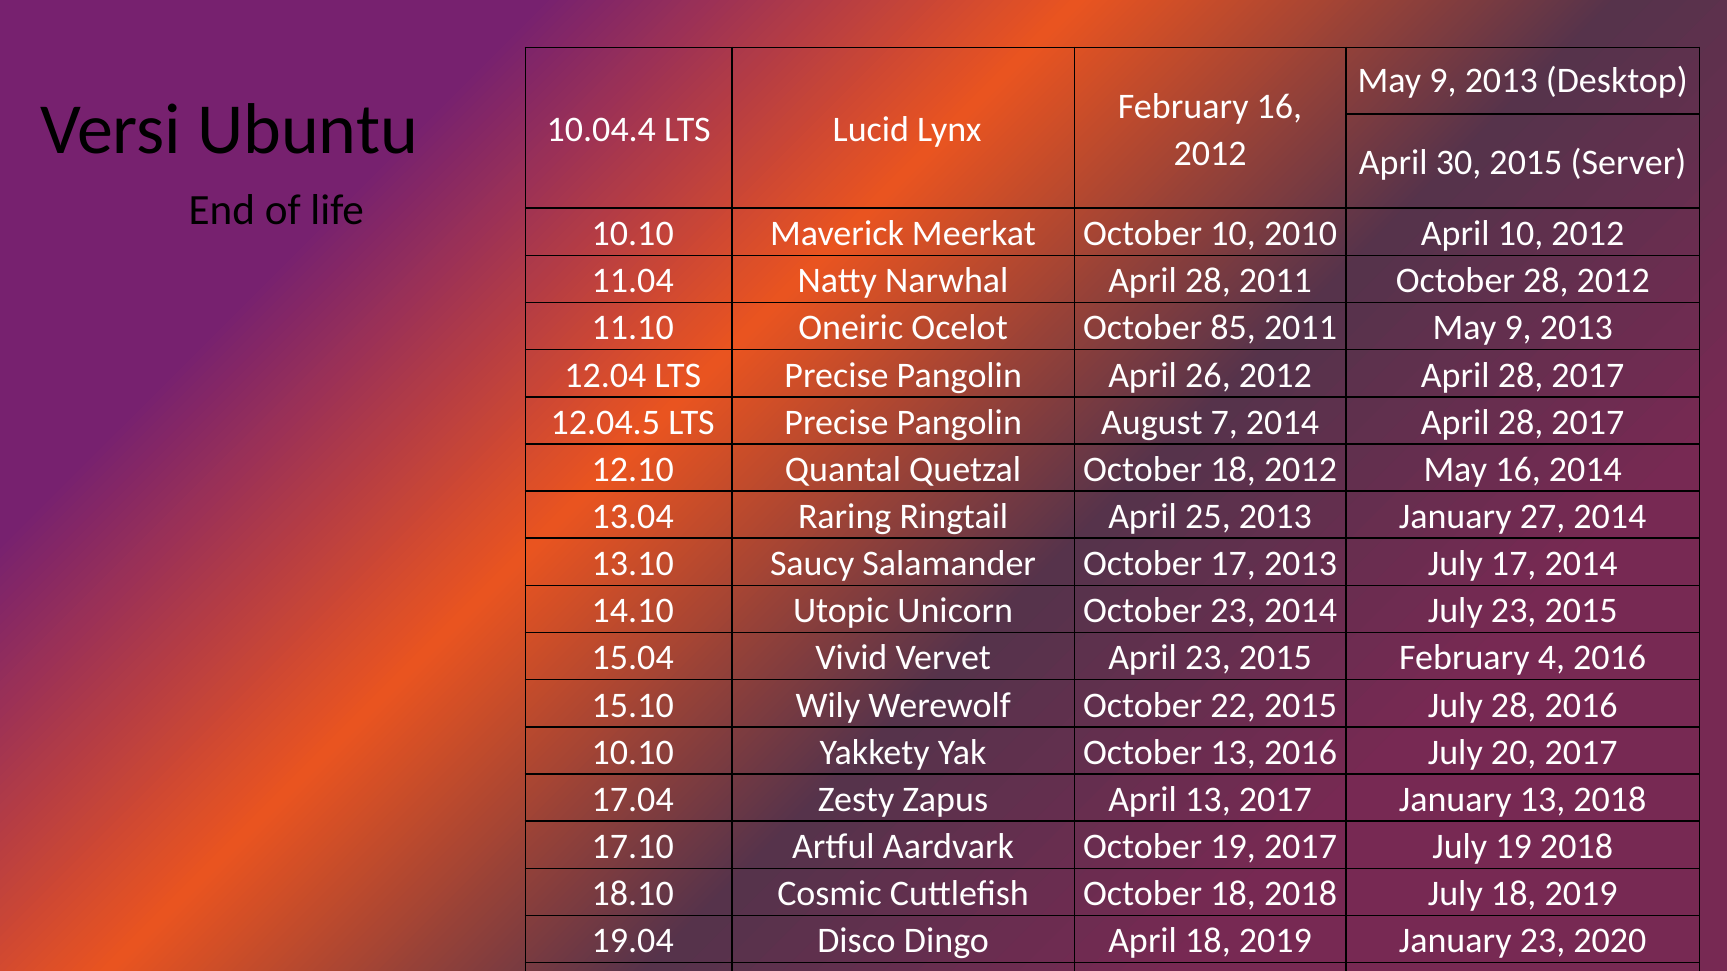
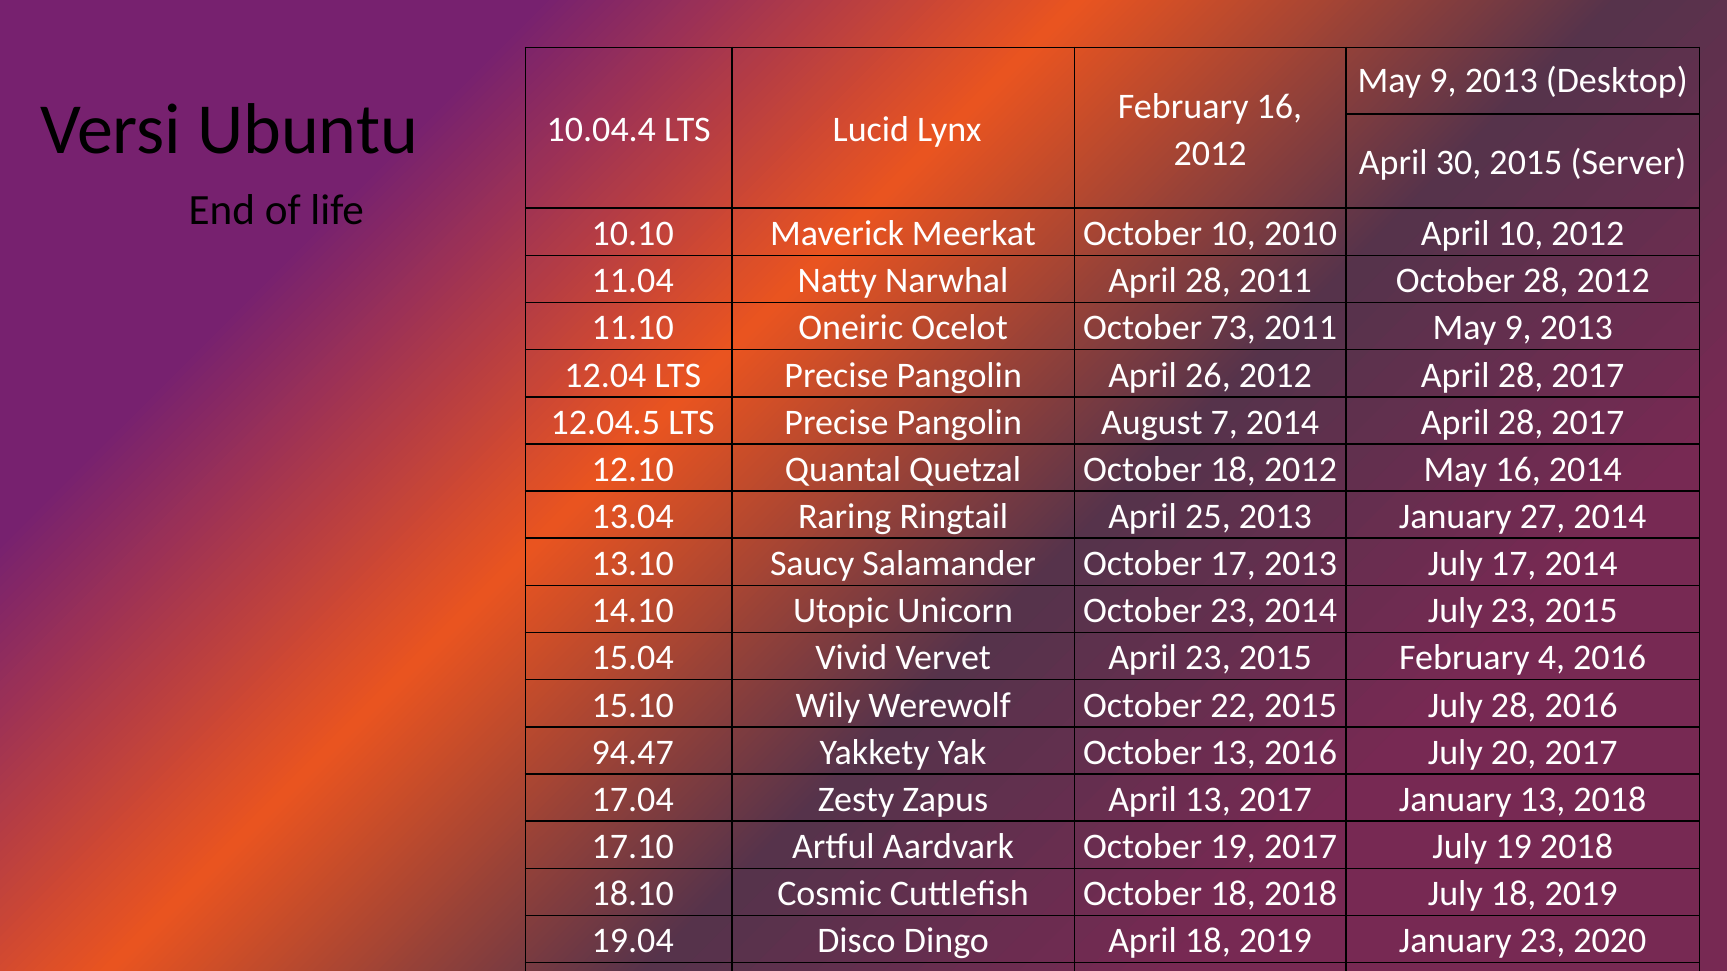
85: 85 -> 73
10.10 at (633, 753): 10.10 -> 94.47
